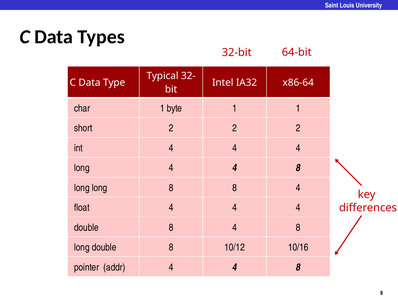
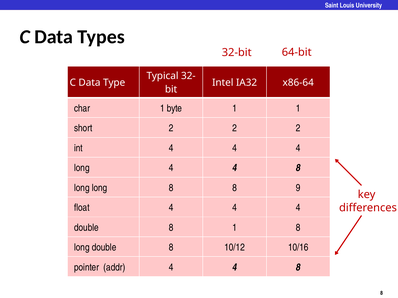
8 8 4: 4 -> 9
double 8 4: 4 -> 1
